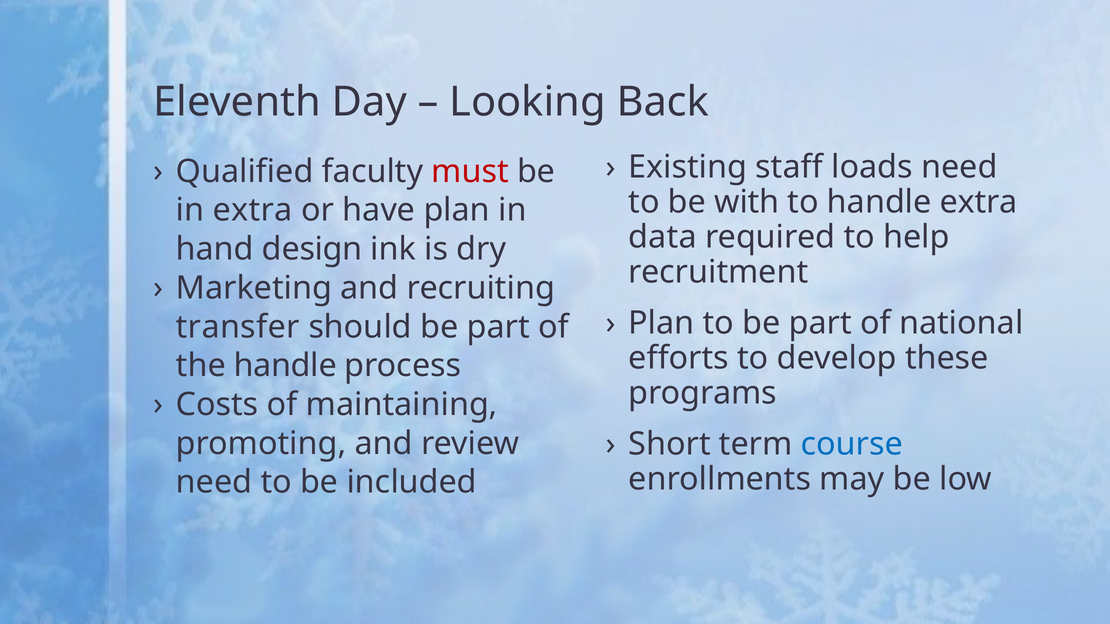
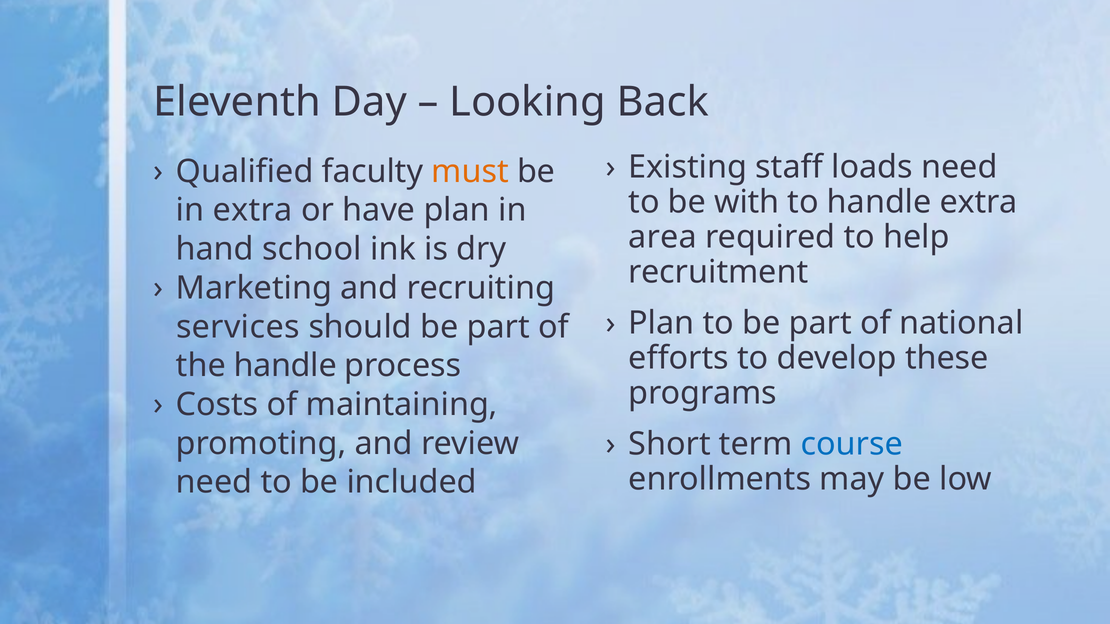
must colour: red -> orange
data: data -> area
design: design -> school
transfer: transfer -> services
